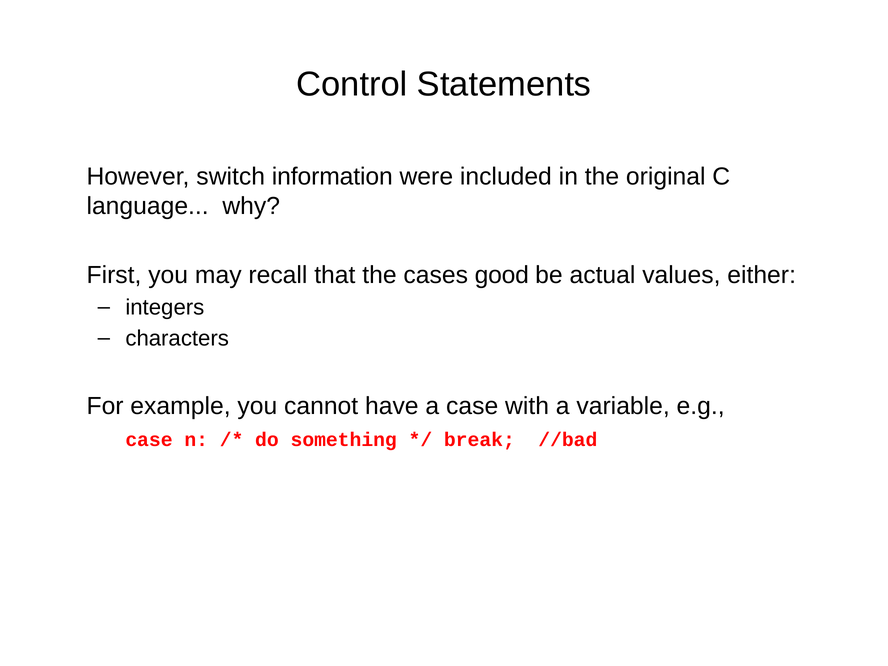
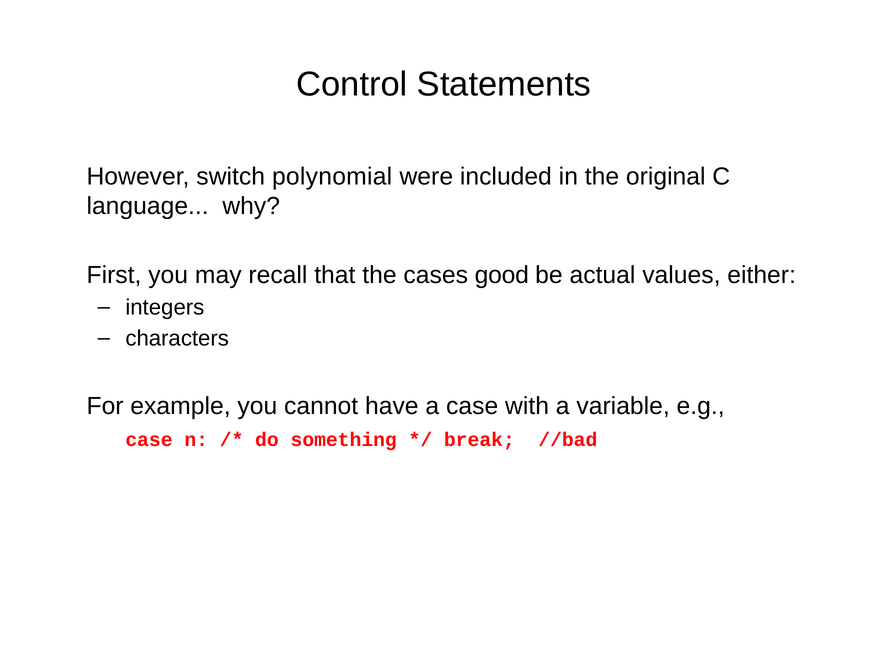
information: information -> polynomial
